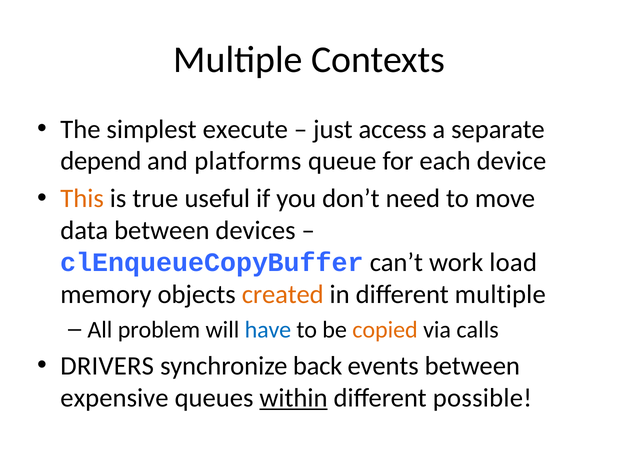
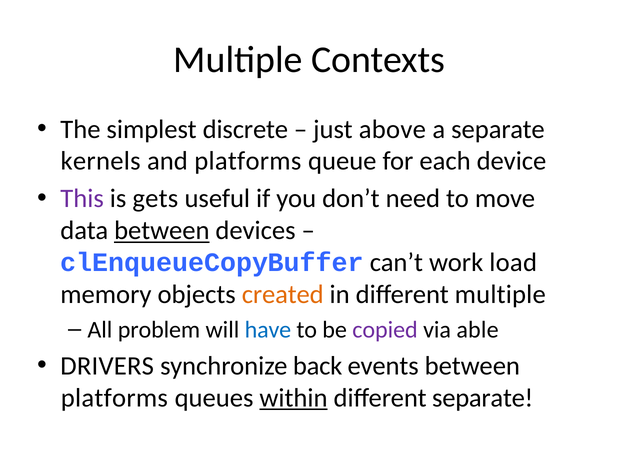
execute: execute -> discrete
access: access -> above
depend: depend -> kernels
This colour: orange -> purple
true: true -> gets
between at (162, 231) underline: none -> present
copied colour: orange -> purple
calls: calls -> able
expensive at (114, 398): expensive -> platforms
different possible: possible -> separate
